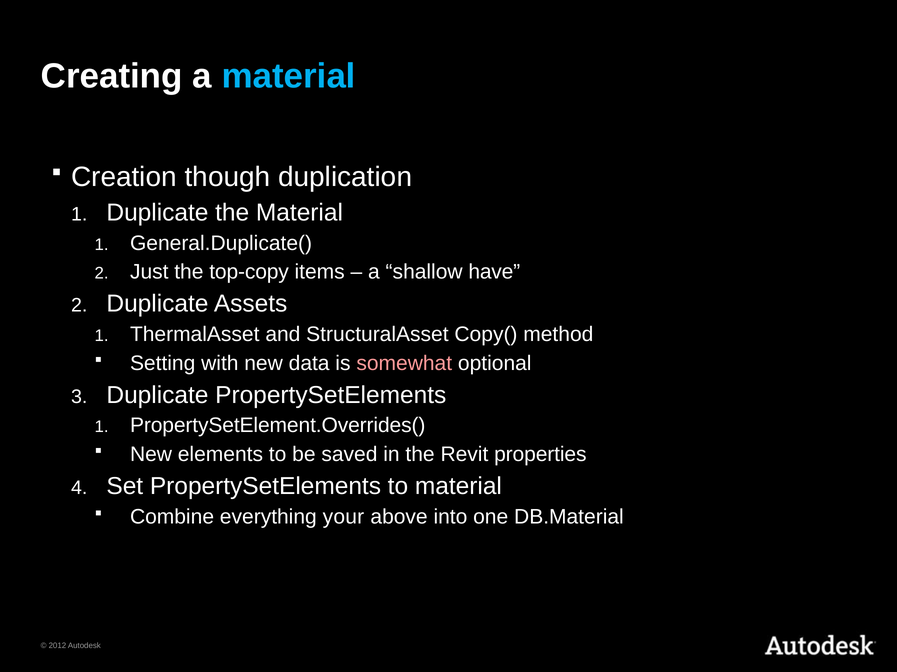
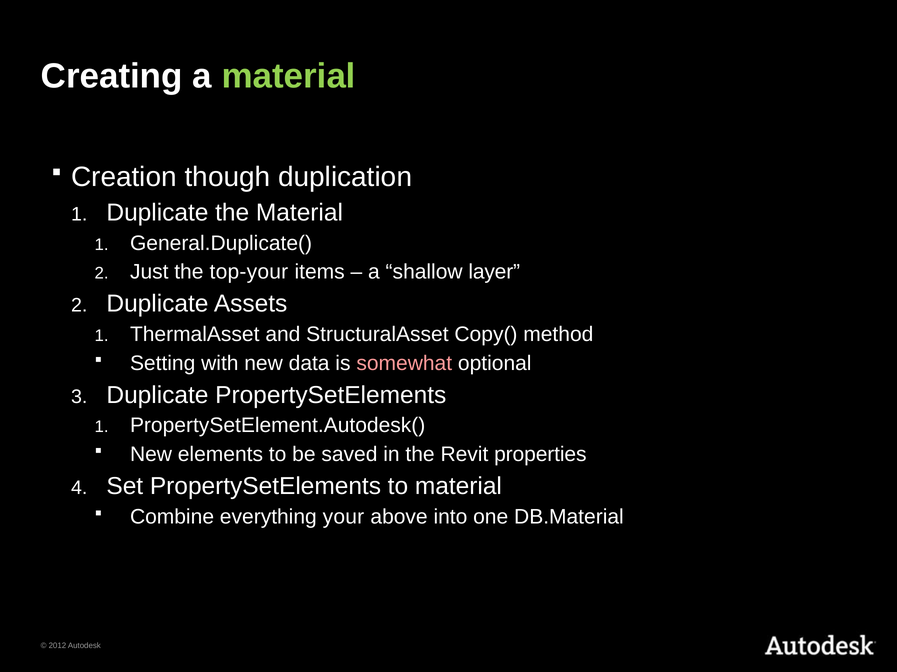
material at (289, 76) colour: light blue -> light green
top-copy: top-copy -> top-your
have: have -> layer
PropertySetElement.Overrides(: PropertySetElement.Overrides( -> PropertySetElement.Autodesk(
